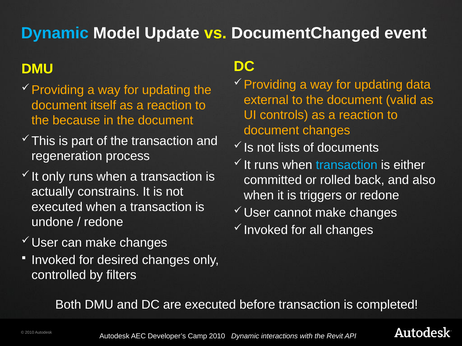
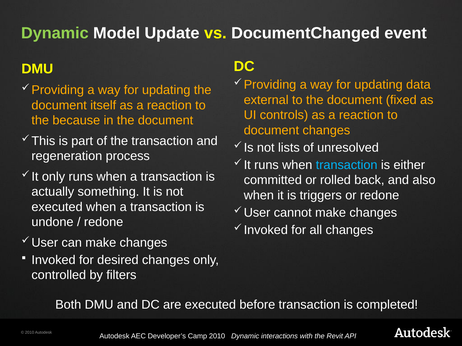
Dynamic at (55, 33) colour: light blue -> light green
valid: valid -> fixed
documents: documents -> unresolved
constrains: constrains -> something
